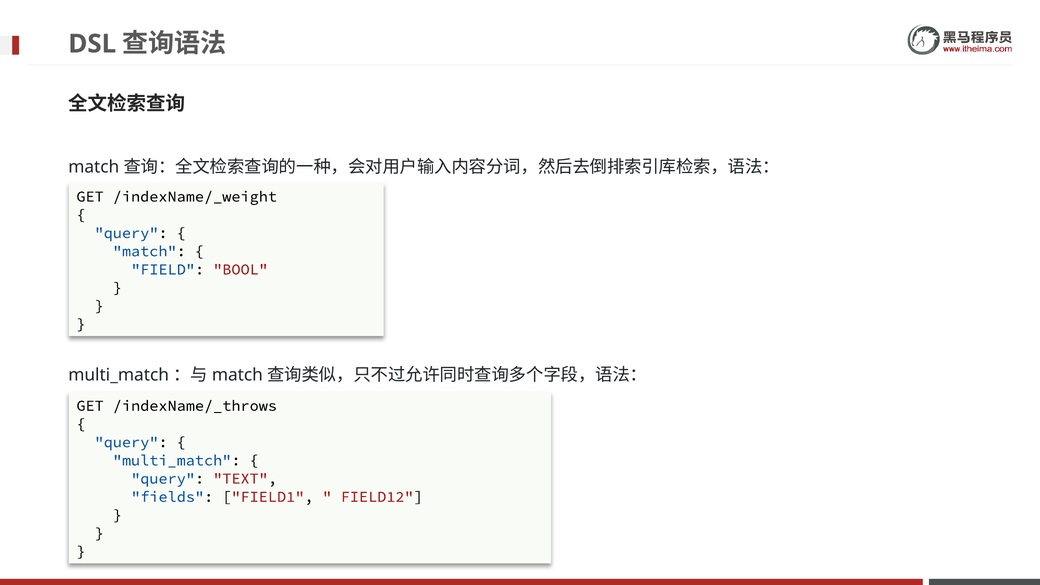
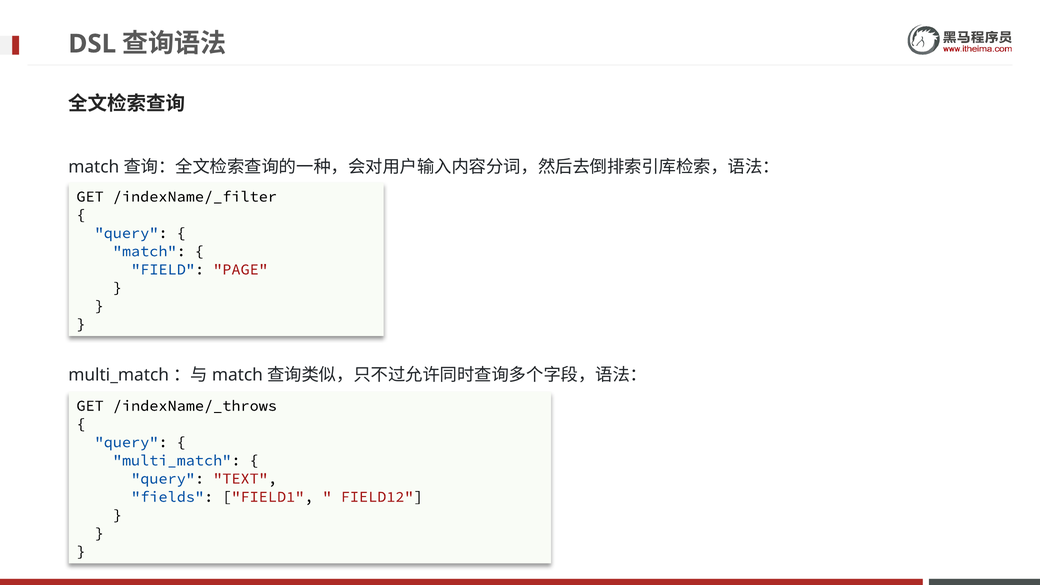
/indexName/_weight: /indexName/_weight -> /indexName/_filter
BOOL: BOOL -> PAGE
